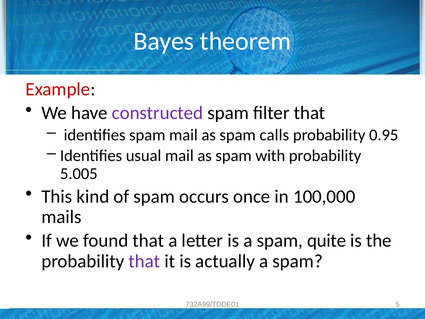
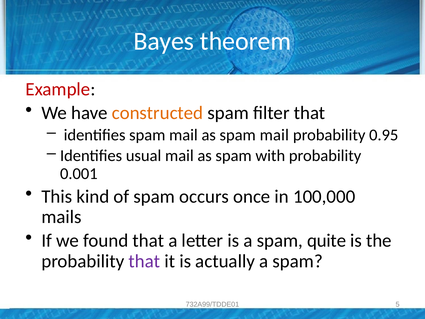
constructed colour: purple -> orange
as spam calls: calls -> mail
5.005: 5.005 -> 0.001
